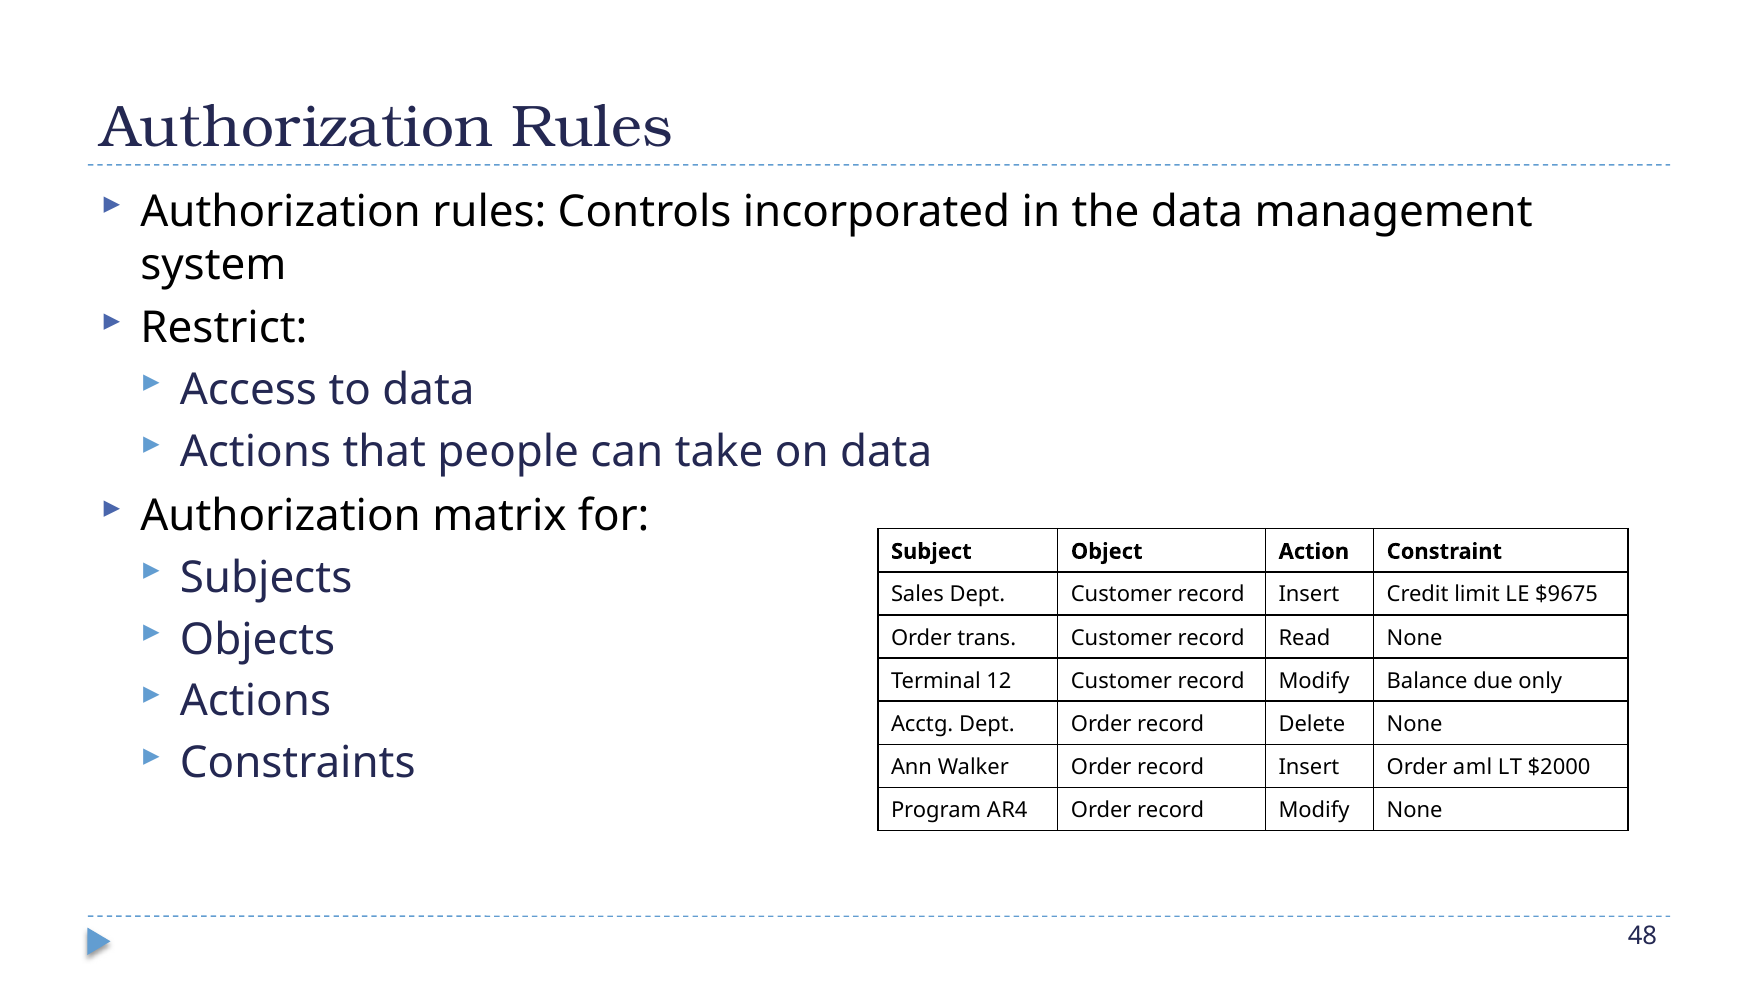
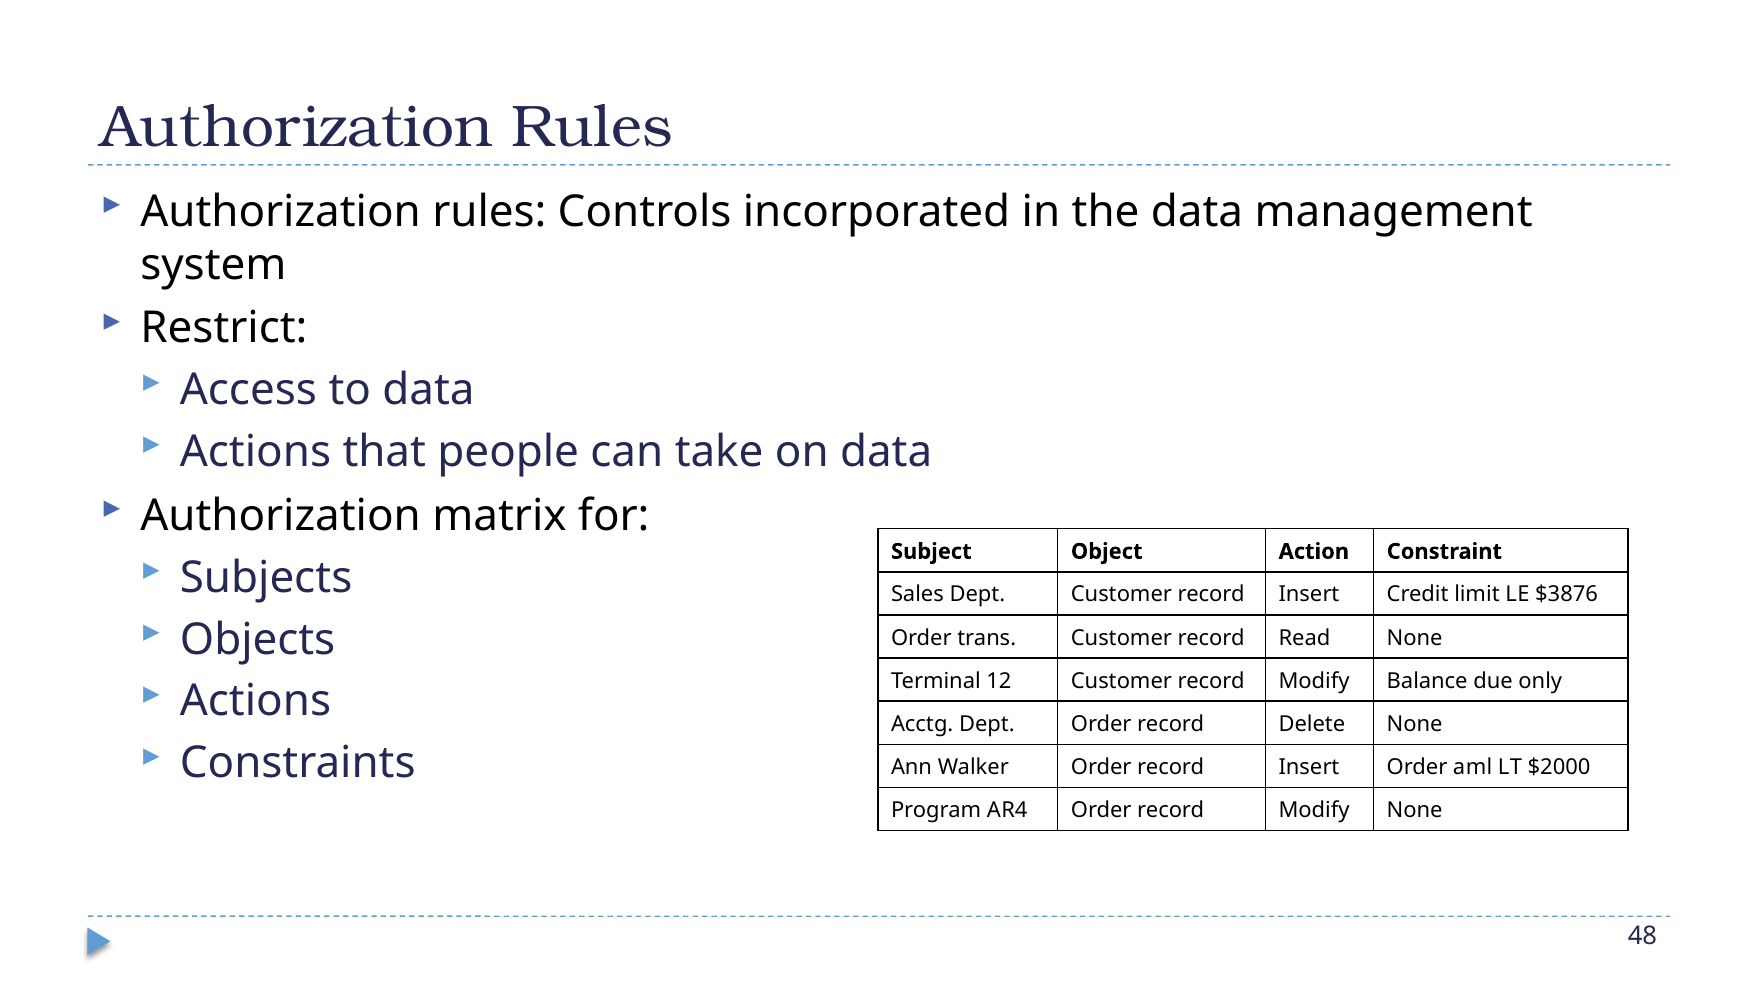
$9675: $9675 -> $3876
